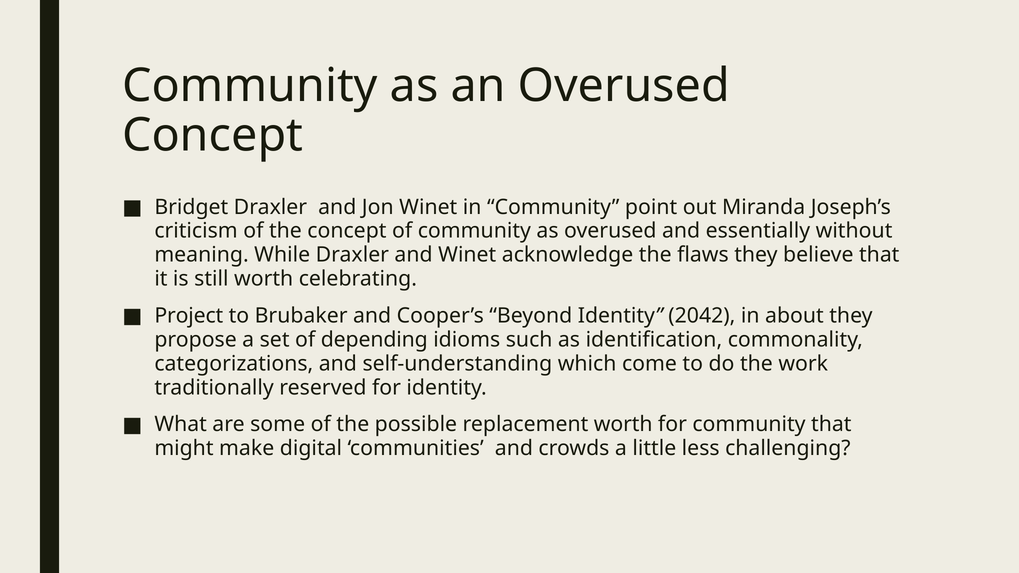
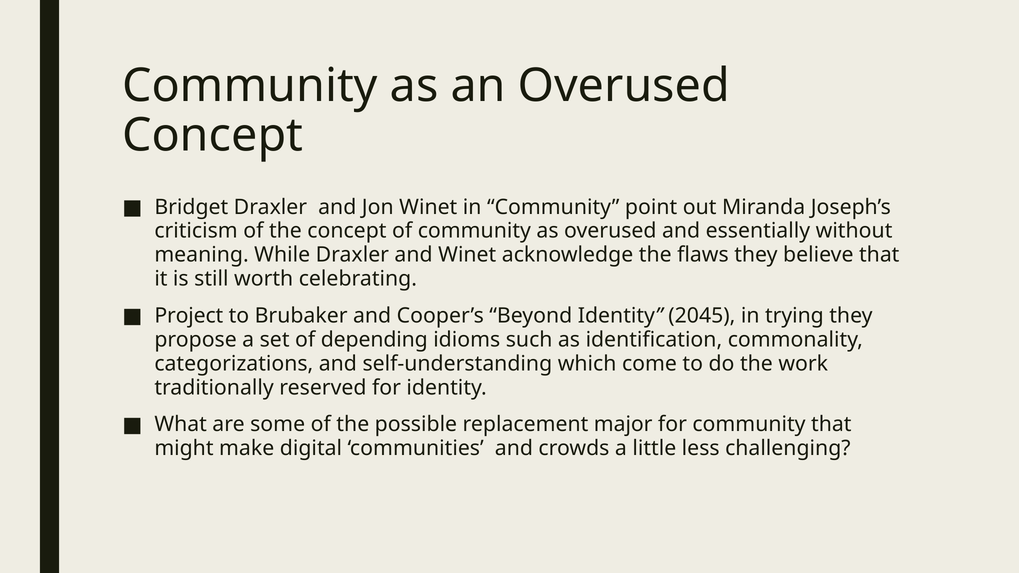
2042: 2042 -> 2045
about: about -> trying
replacement worth: worth -> major
